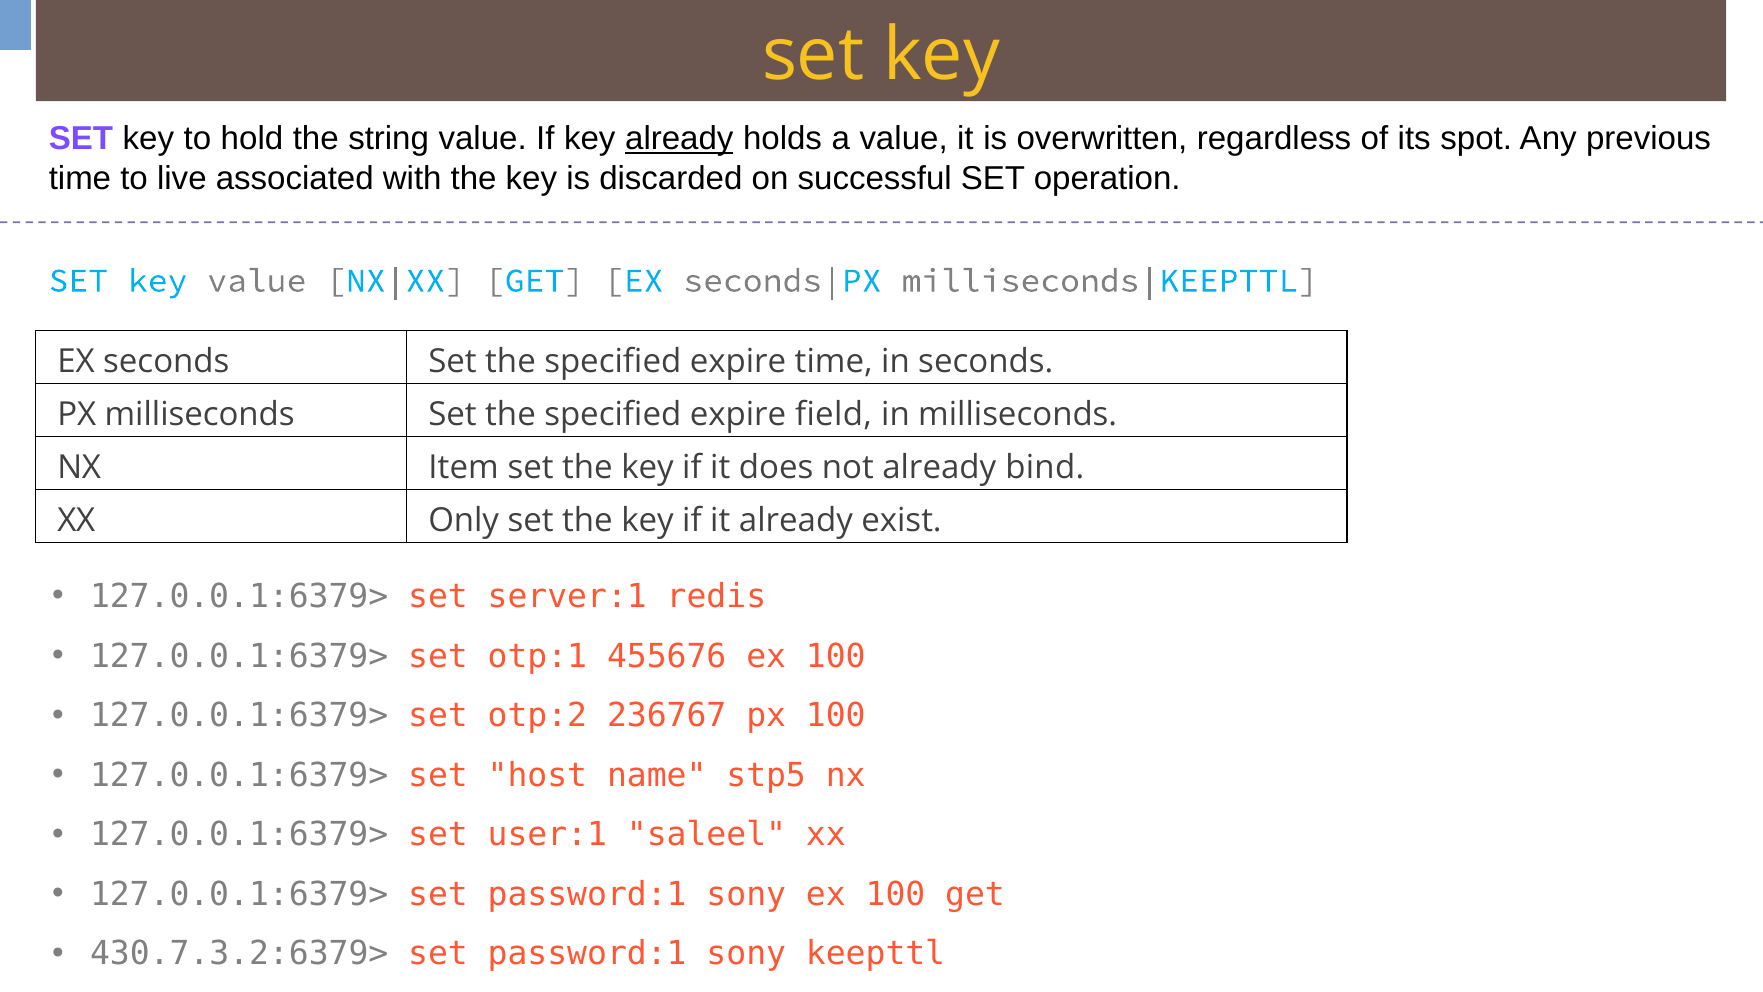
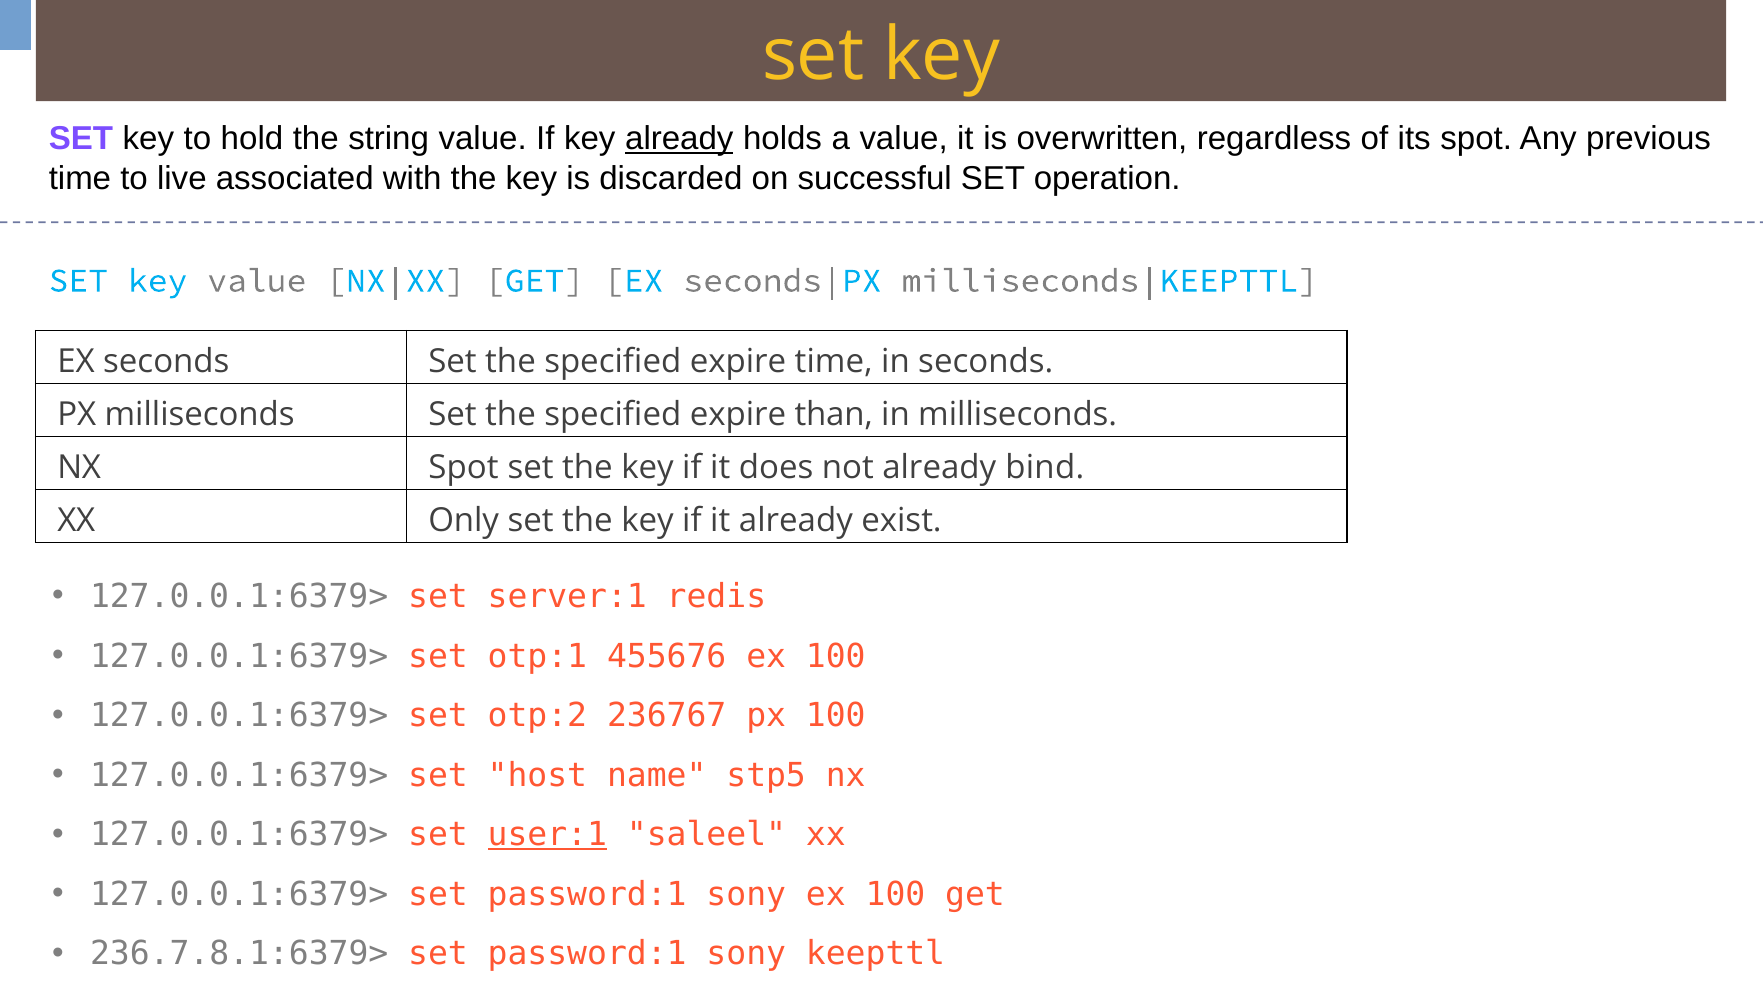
field: field -> than
NX Item: Item -> Spot
user:1 underline: none -> present
430.7.3.2:6379>: 430.7.3.2:6379> -> 236.7.8.1:6379>
